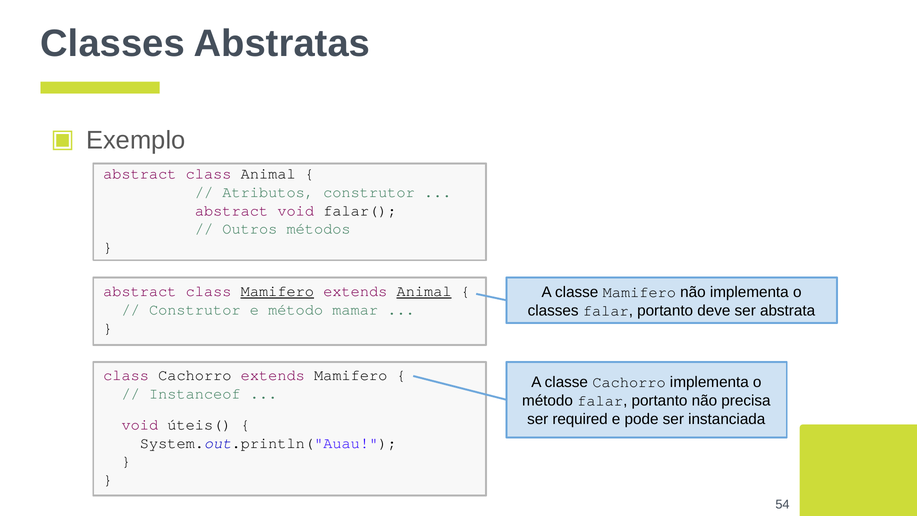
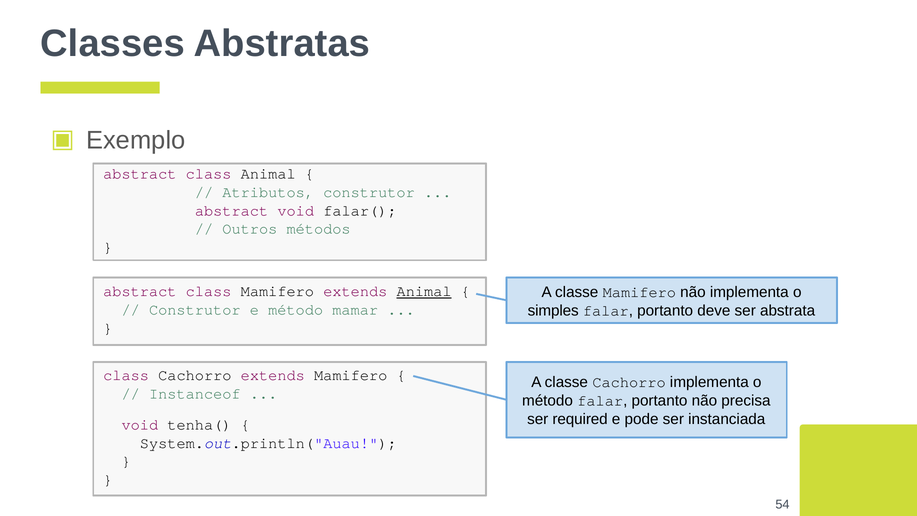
Mamifero at (277, 291) underline: present -> none
classes at (553, 310): classes -> simples
úteis(: úteis( -> tenha(
